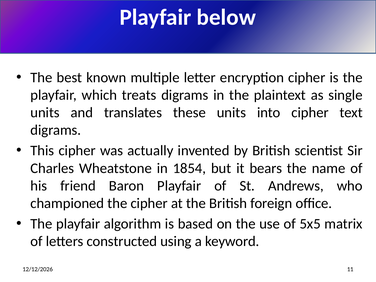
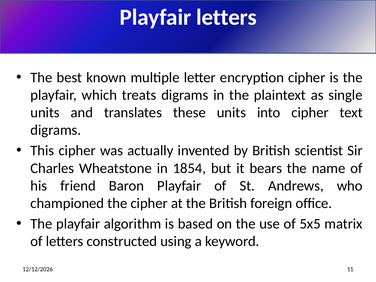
Playfair below: below -> letters
